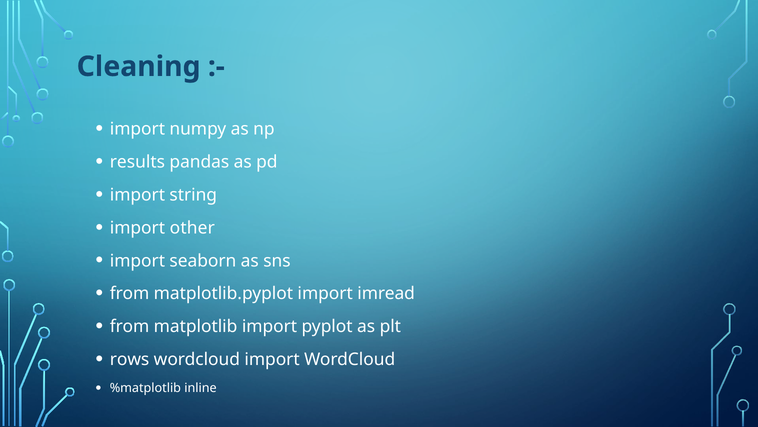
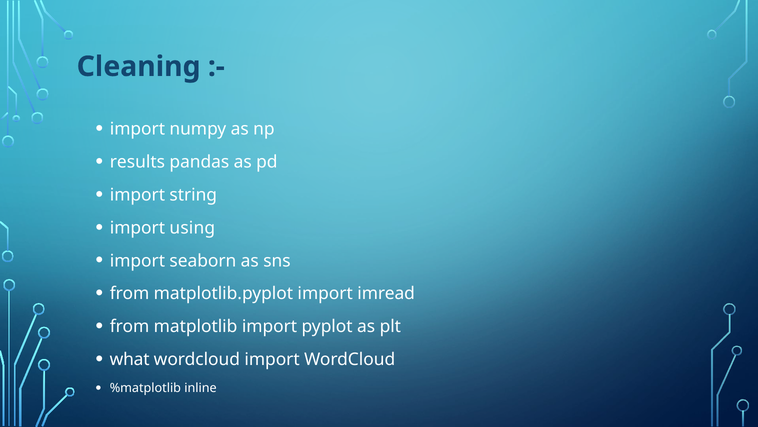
other: other -> using
rows: rows -> what
